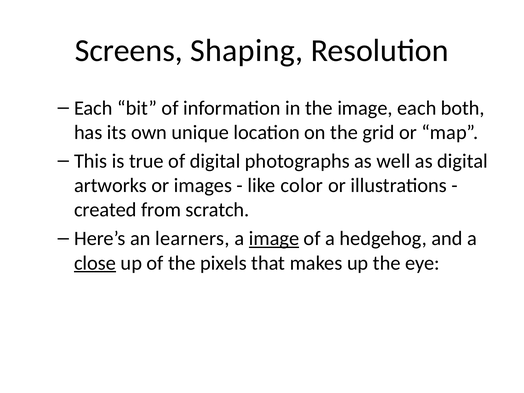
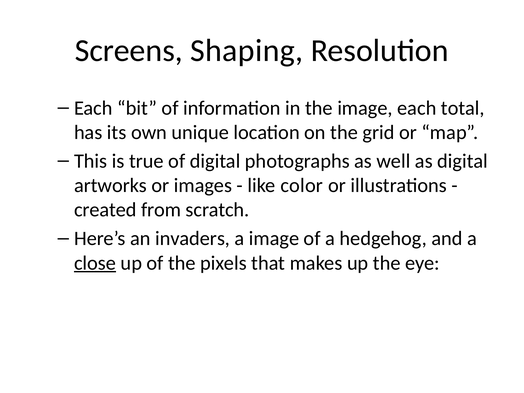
both: both -> total
learners: learners -> invaders
image at (274, 238) underline: present -> none
